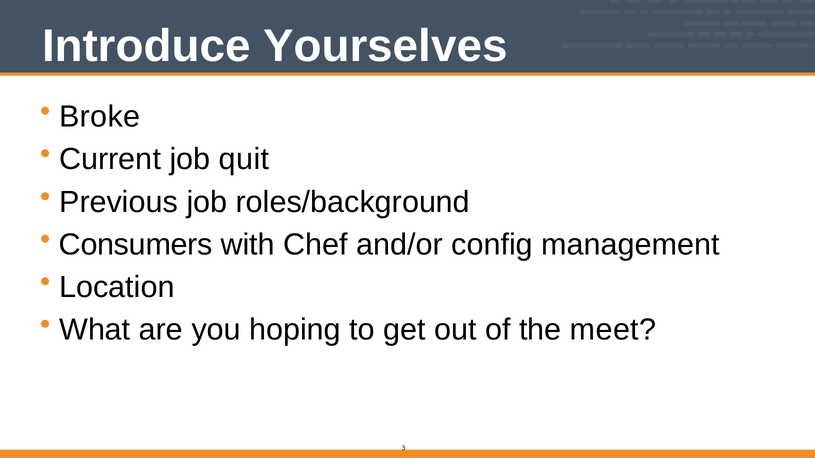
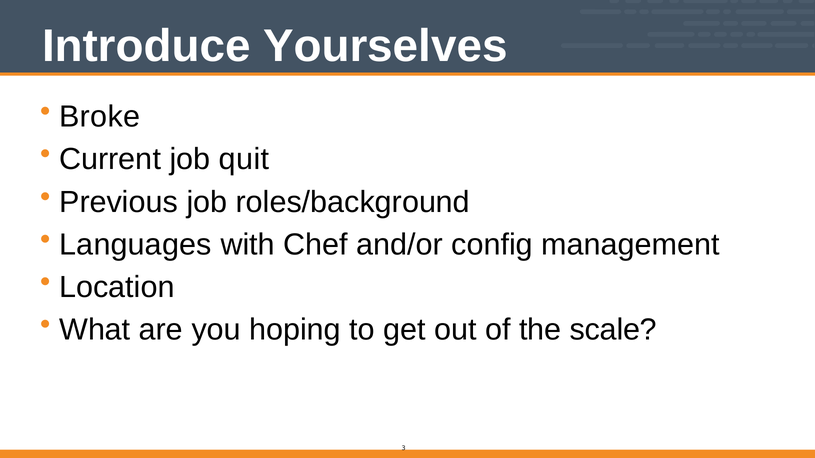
Consumers: Consumers -> Languages
meet: meet -> scale
